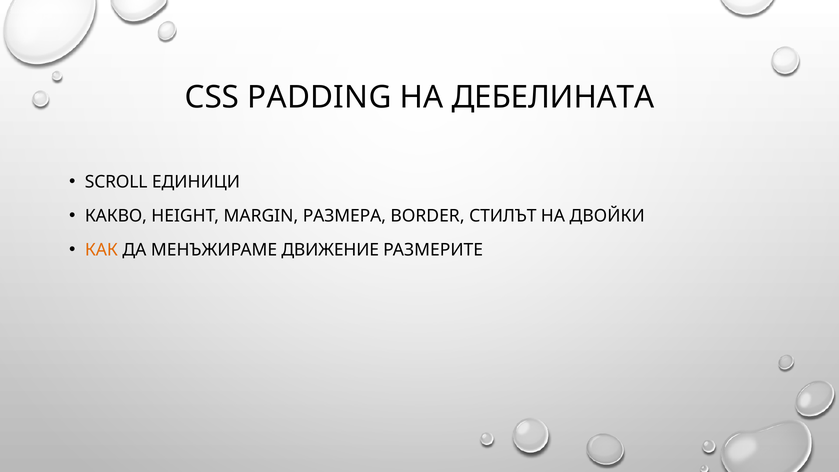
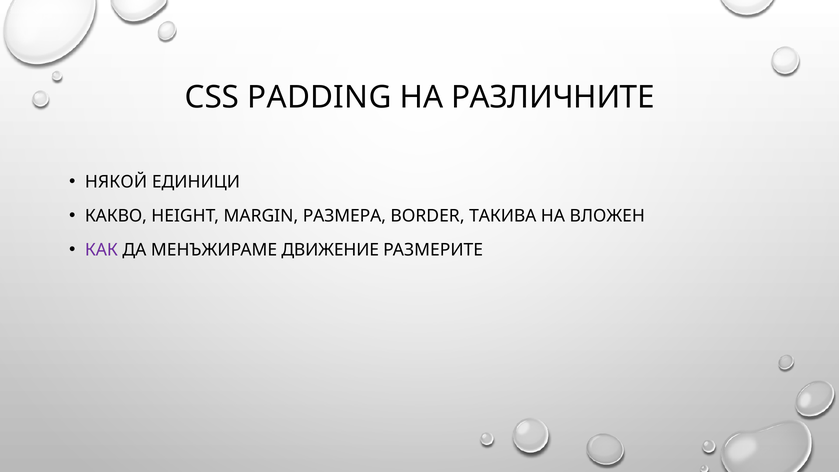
ДЕБЕЛИНАТА: ДЕБЕЛИНАТА -> РАЗЛИЧНИТЕ
SCROLL: SCROLL -> НЯКОЙ
СТИЛЪТ: СТИЛЪТ -> ТАКИВА
ДВОЙКИ: ДВОЙКИ -> ВЛОЖЕН
КАК colour: orange -> purple
